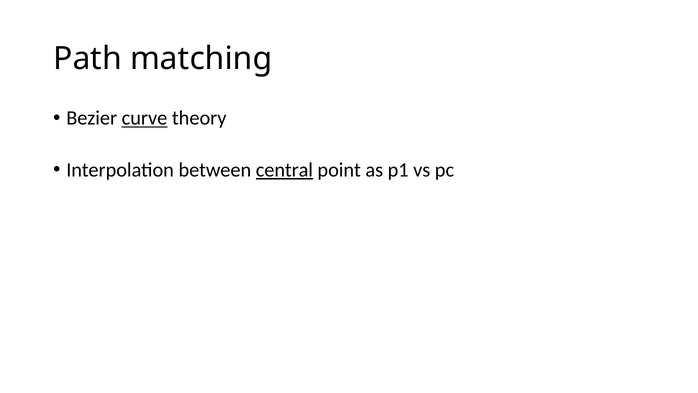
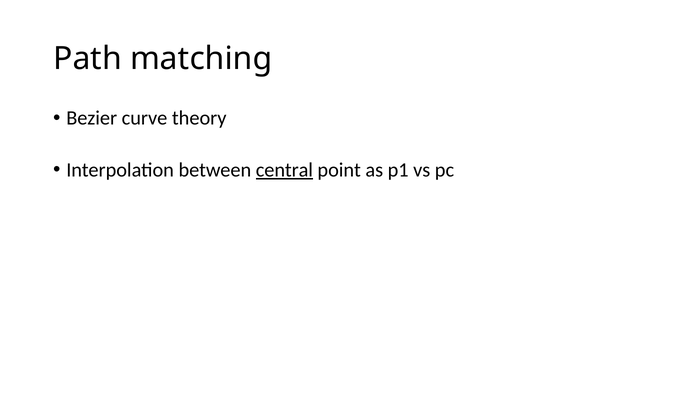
curve underline: present -> none
